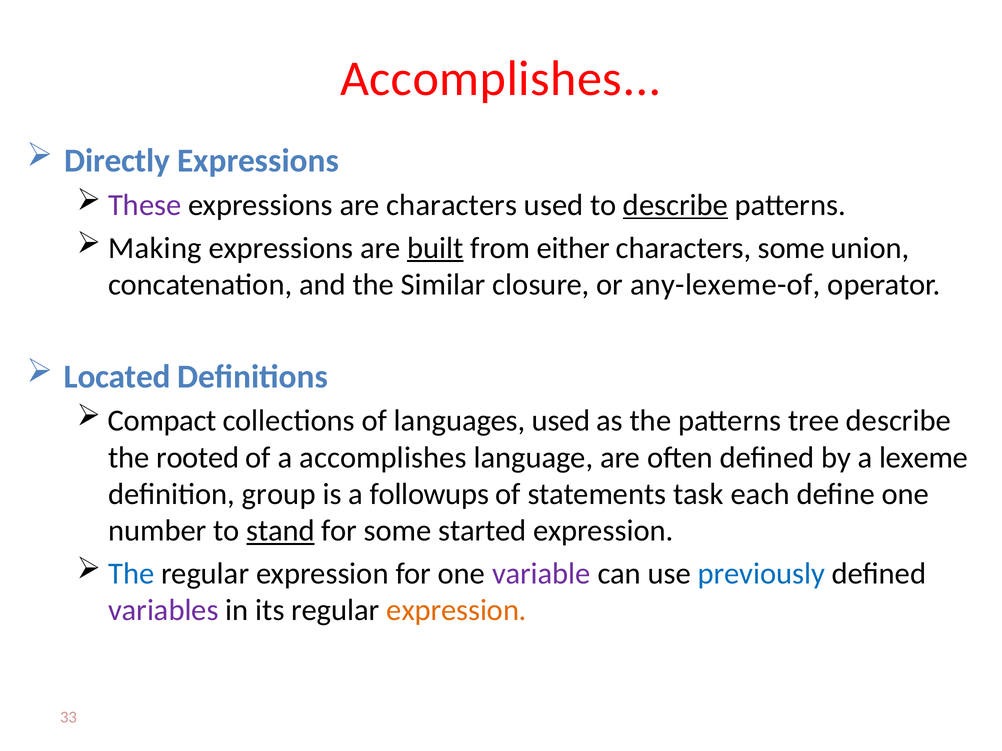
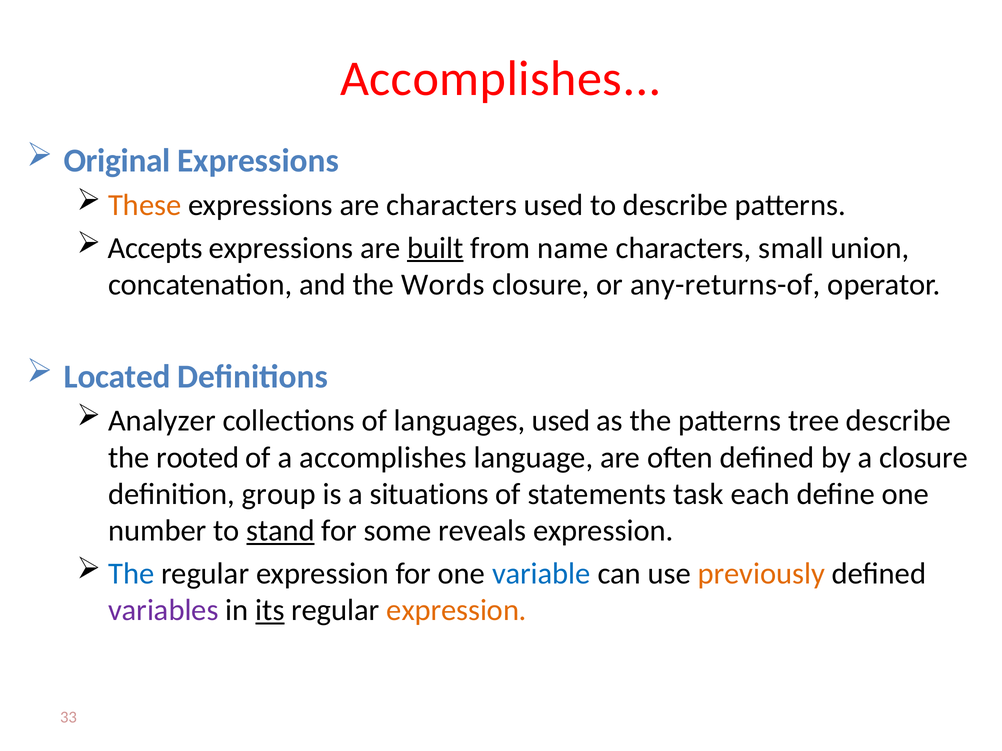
Directly: Directly -> Original
These colour: purple -> orange
describe at (676, 205) underline: present -> none
Making: Making -> Accepts
either: either -> name
characters some: some -> small
Similar: Similar -> Words
any-lexeme-of: any-lexeme-of -> any-returns-of
Compact: Compact -> Analyzer
a lexeme: lexeme -> closure
followups: followups -> situations
started: started -> reveals
variable colour: purple -> blue
previously colour: blue -> orange
its underline: none -> present
